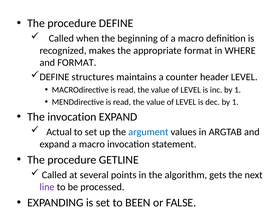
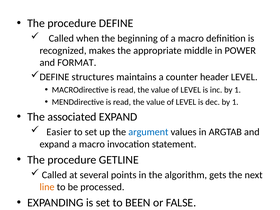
appropriate format: format -> middle
WHERE: WHERE -> POWER
The invocation: invocation -> associated
Actual: Actual -> Easier
line colour: purple -> orange
